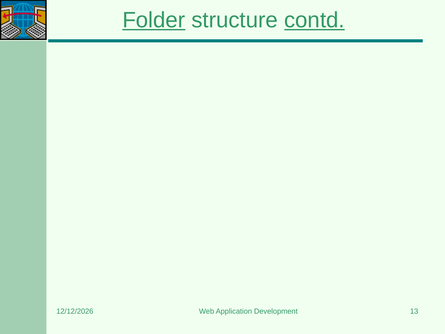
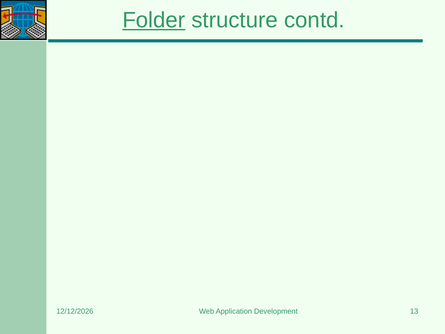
contd underline: present -> none
